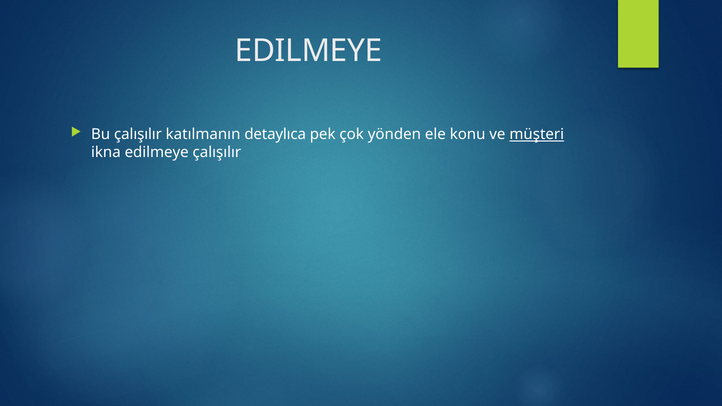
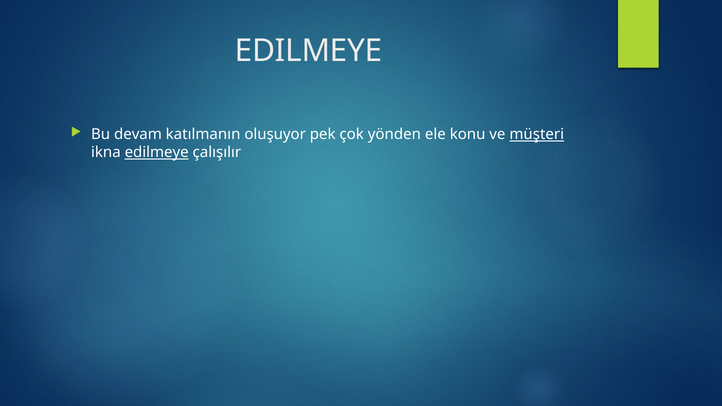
Bu çalışılır: çalışılır -> devam
detaylıca: detaylıca -> oluşuyor
edilmeye at (157, 152) underline: none -> present
